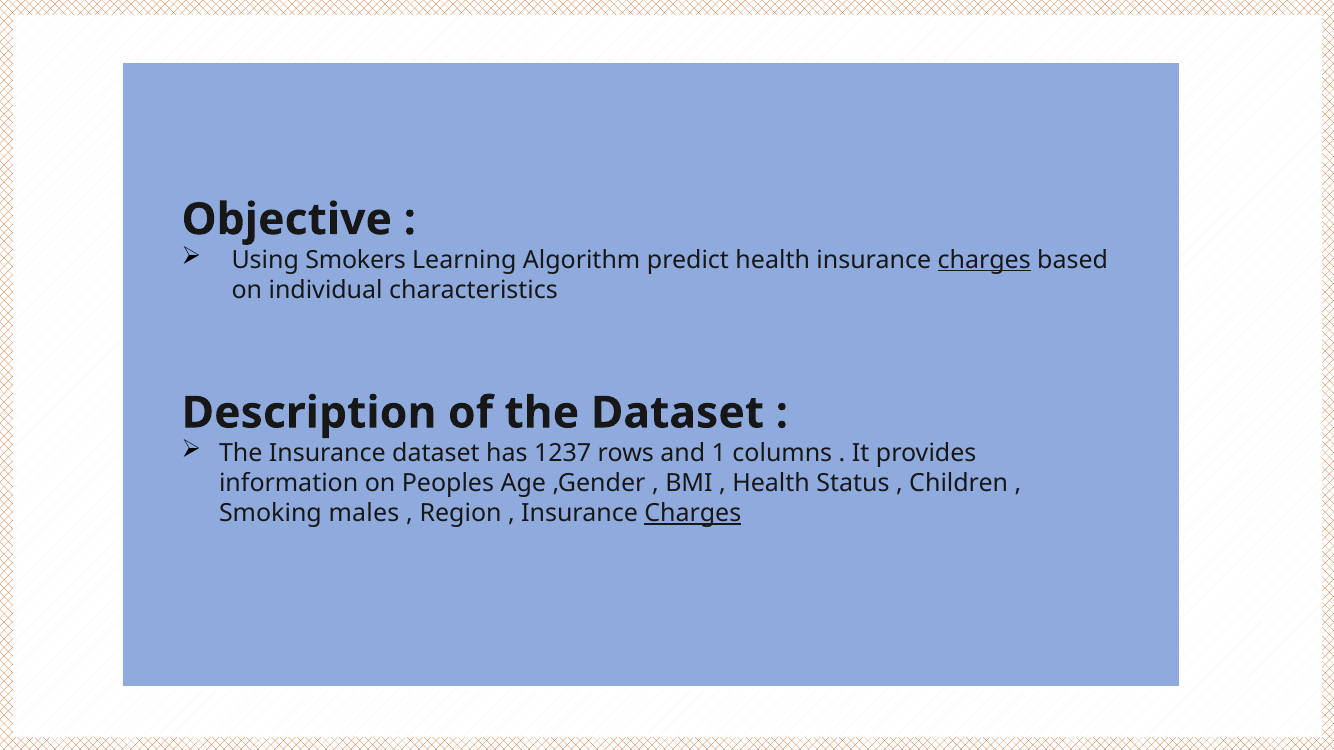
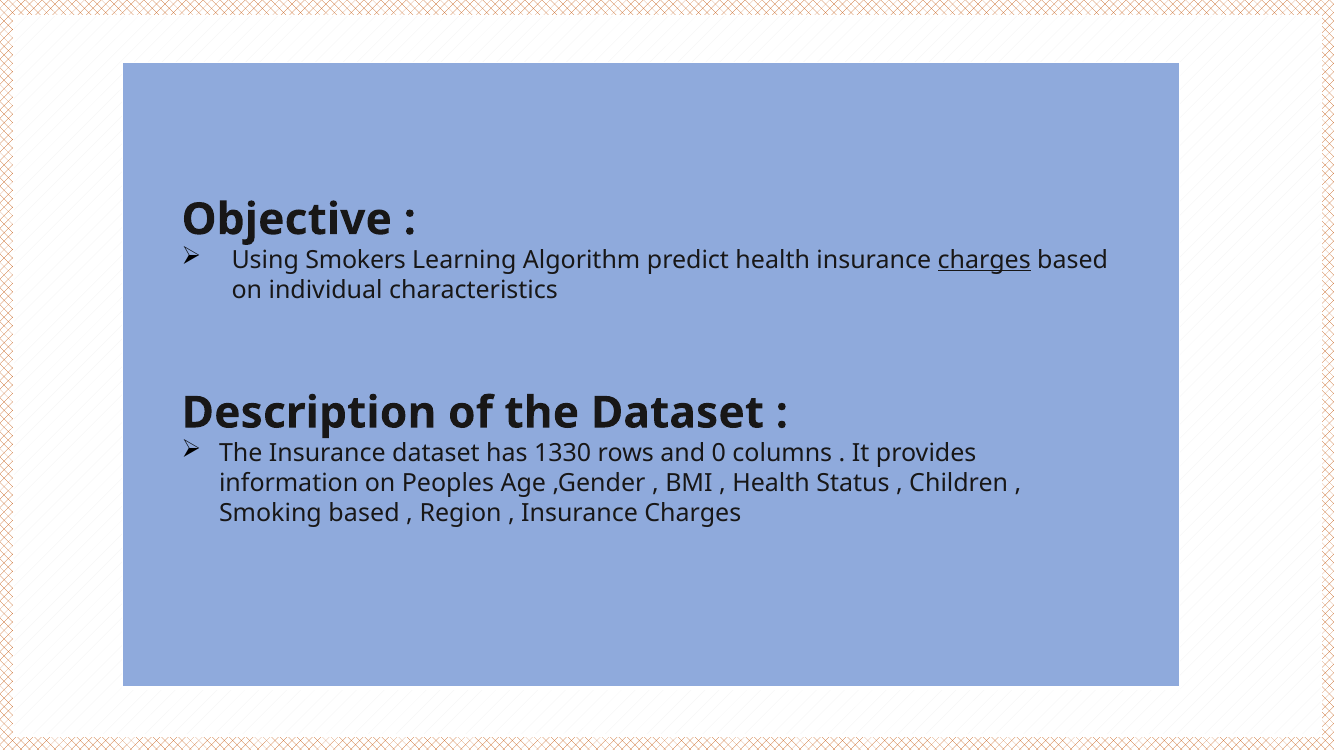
1237: 1237 -> 1330
1: 1 -> 0
Smoking males: males -> based
Charges at (693, 513) underline: present -> none
